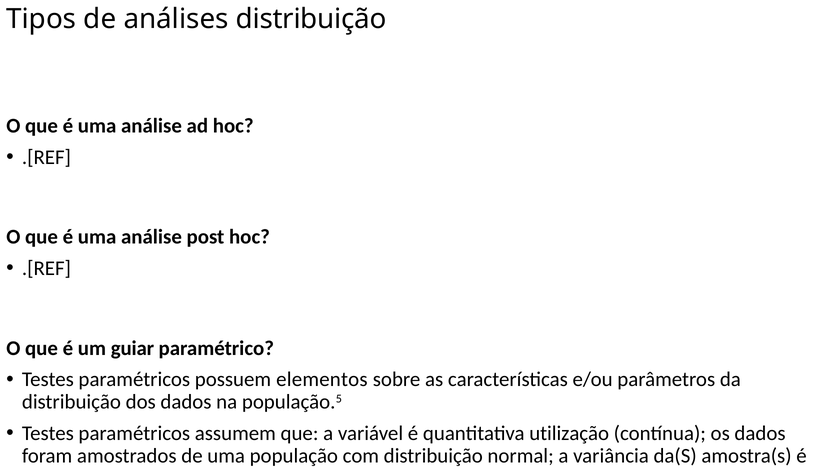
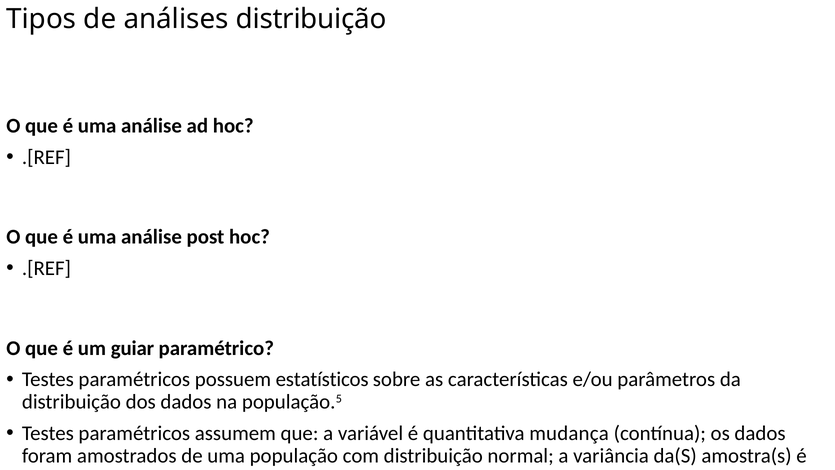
elementos: elementos -> estatísticos
utilização: utilização -> mudança
